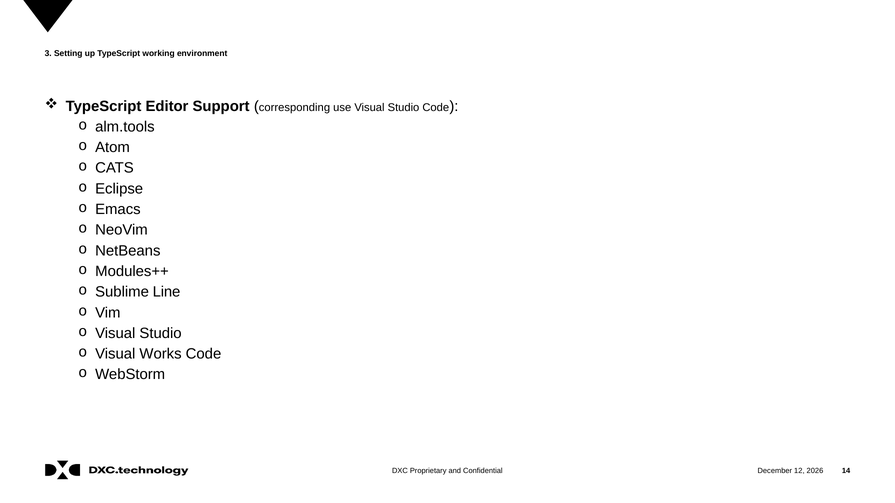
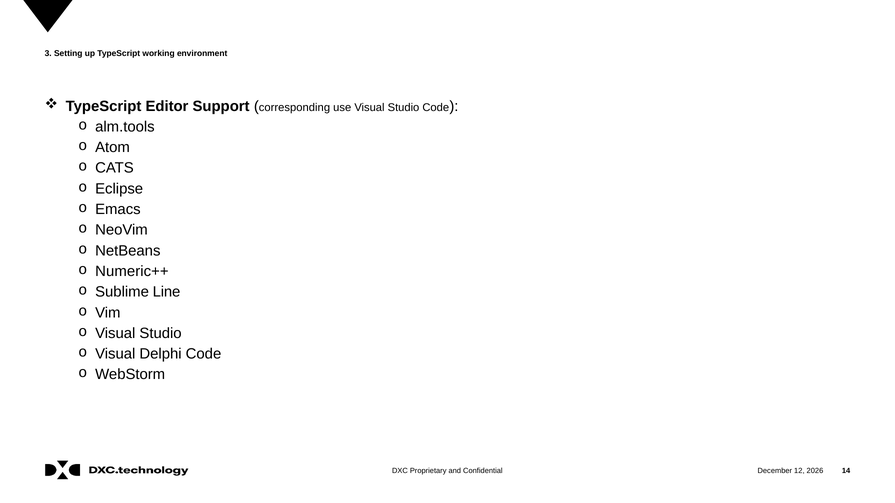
Modules++: Modules++ -> Numeric++
Works: Works -> Delphi
